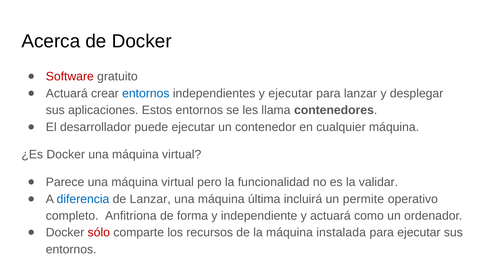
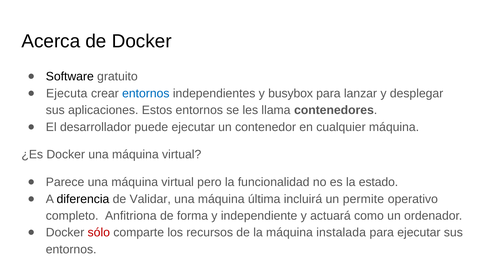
Software colour: red -> black
Actuará at (67, 93): Actuará -> Ejecuta
y ejecutar: ejecutar -> busybox
validar: validar -> estado
diferencia colour: blue -> black
de Lanzar: Lanzar -> Validar
